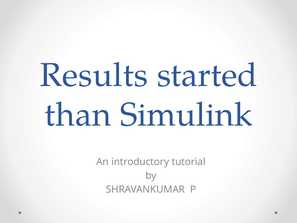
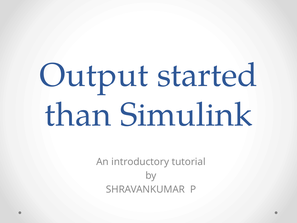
Results: Results -> Output
